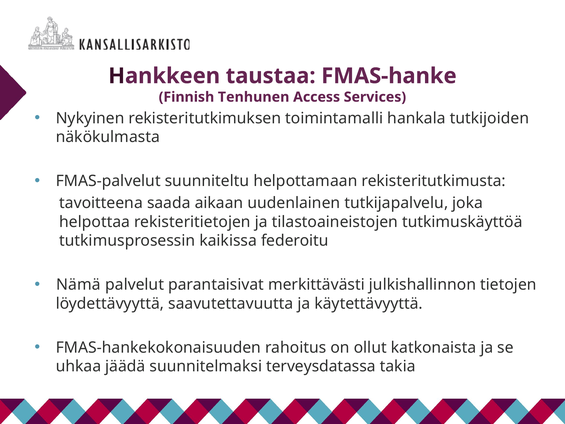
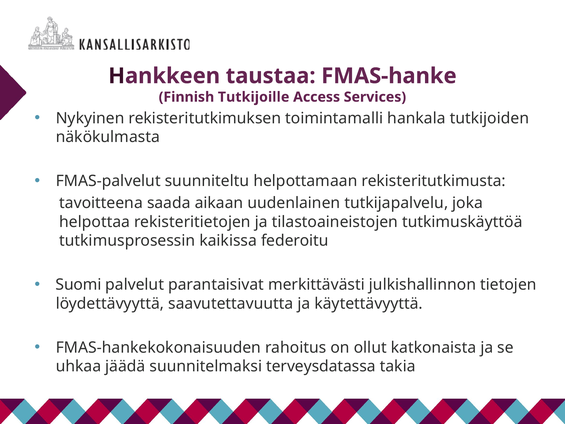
Tenhunen: Tenhunen -> Tutkijoille
Nämä: Nämä -> Suomi
